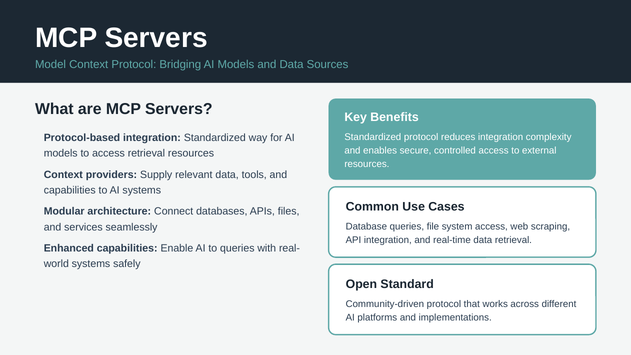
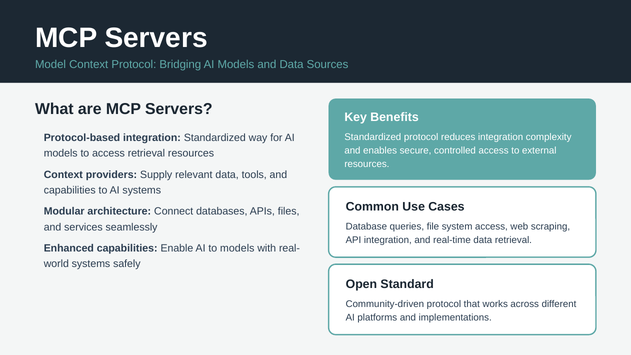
to queries: queries -> models
